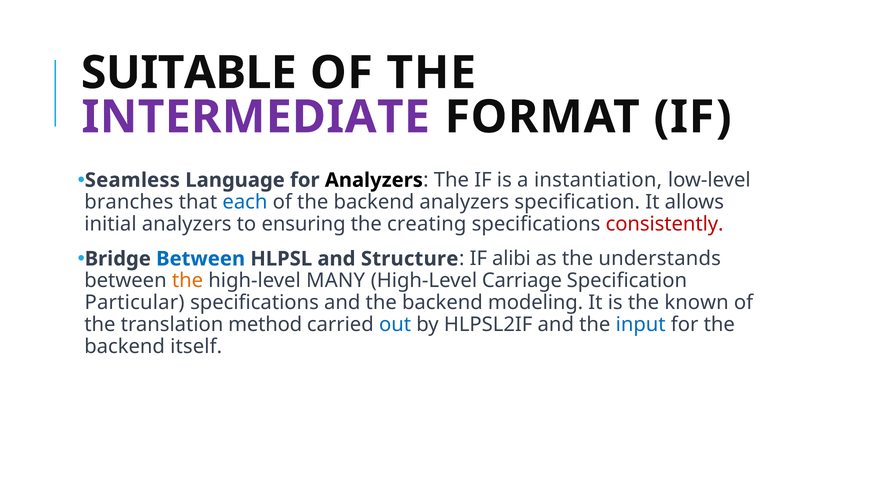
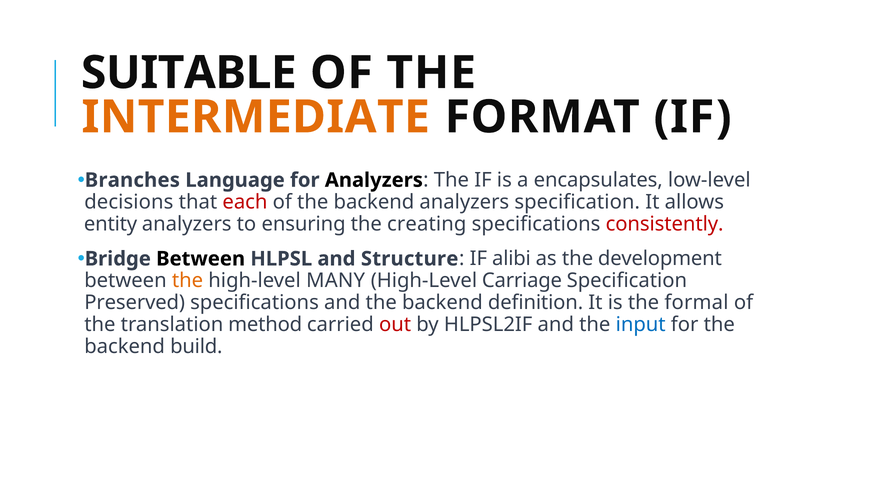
INTERMEDIATE colour: purple -> orange
Seamless: Seamless -> Branches
instantiation: instantiation -> encapsulates
branches: branches -> decisions
each colour: blue -> red
initial: initial -> entity
Between at (201, 259) colour: blue -> black
understands: understands -> development
Particular: Particular -> Preserved
modeling: modeling -> definition
known: known -> formal
out colour: blue -> red
itself: itself -> build
